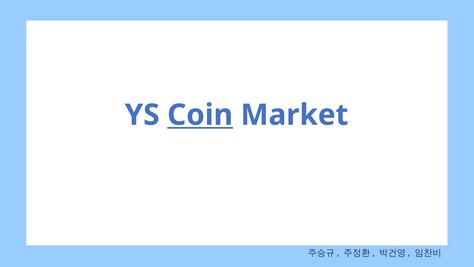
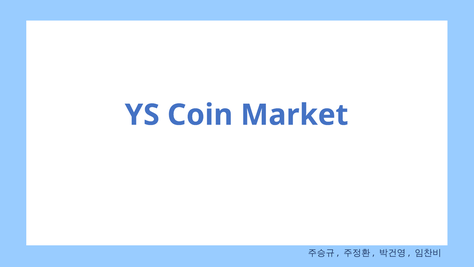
Coin underline: present -> none
